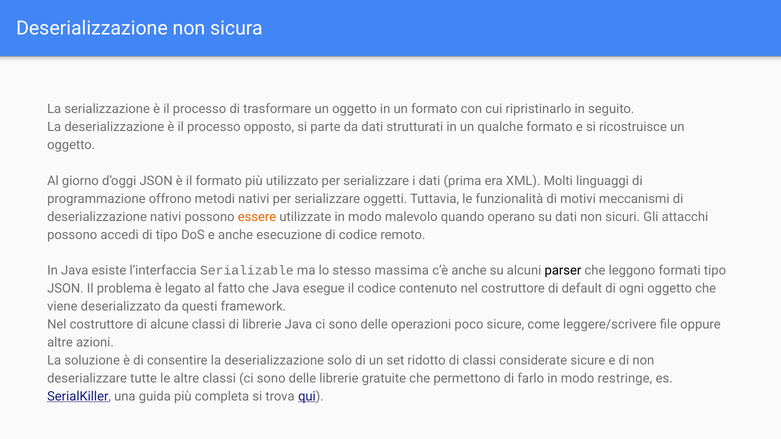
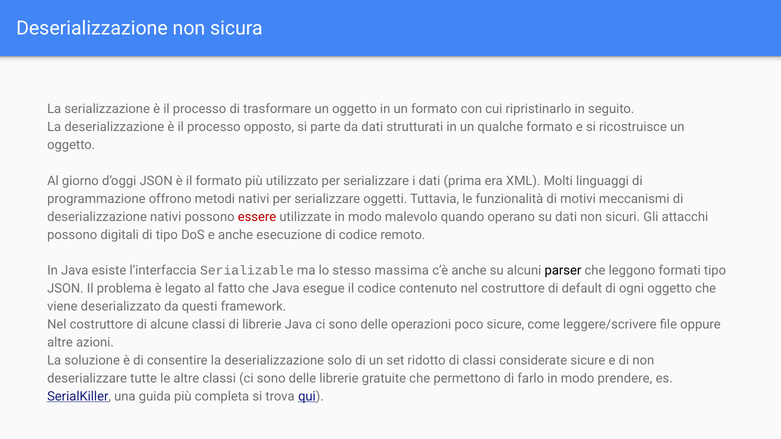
essere colour: orange -> red
accedi: accedi -> digitali
restringe: restringe -> prendere
